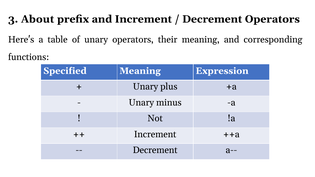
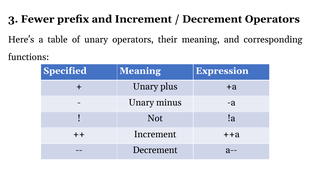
About: About -> Fewer
